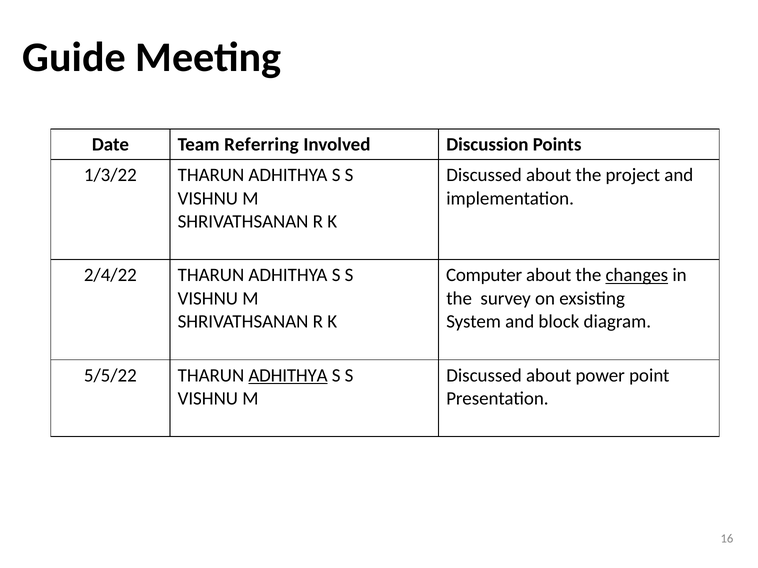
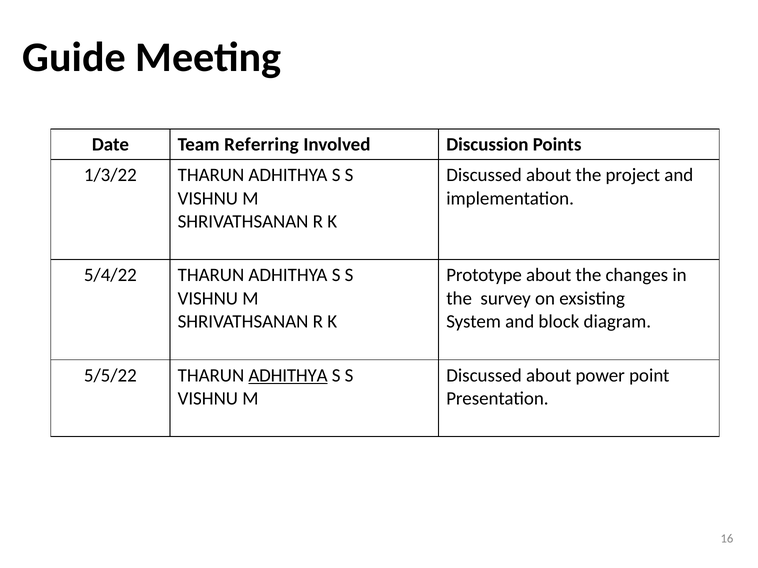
2/4/22: 2/4/22 -> 5/4/22
Computer: Computer -> Prototype
changes underline: present -> none
